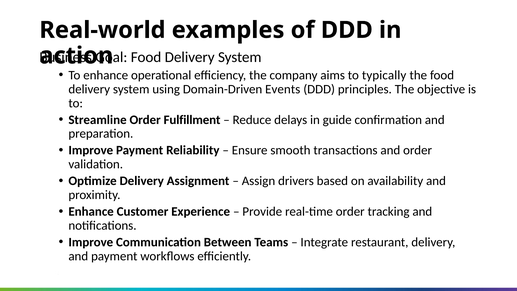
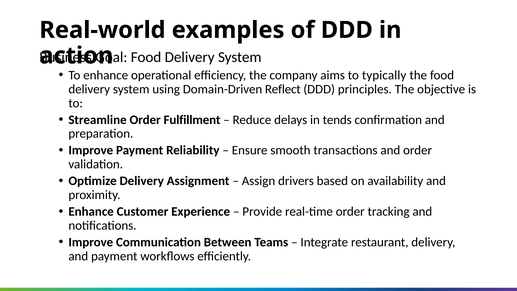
Events: Events -> Reflect
guide: guide -> tends
